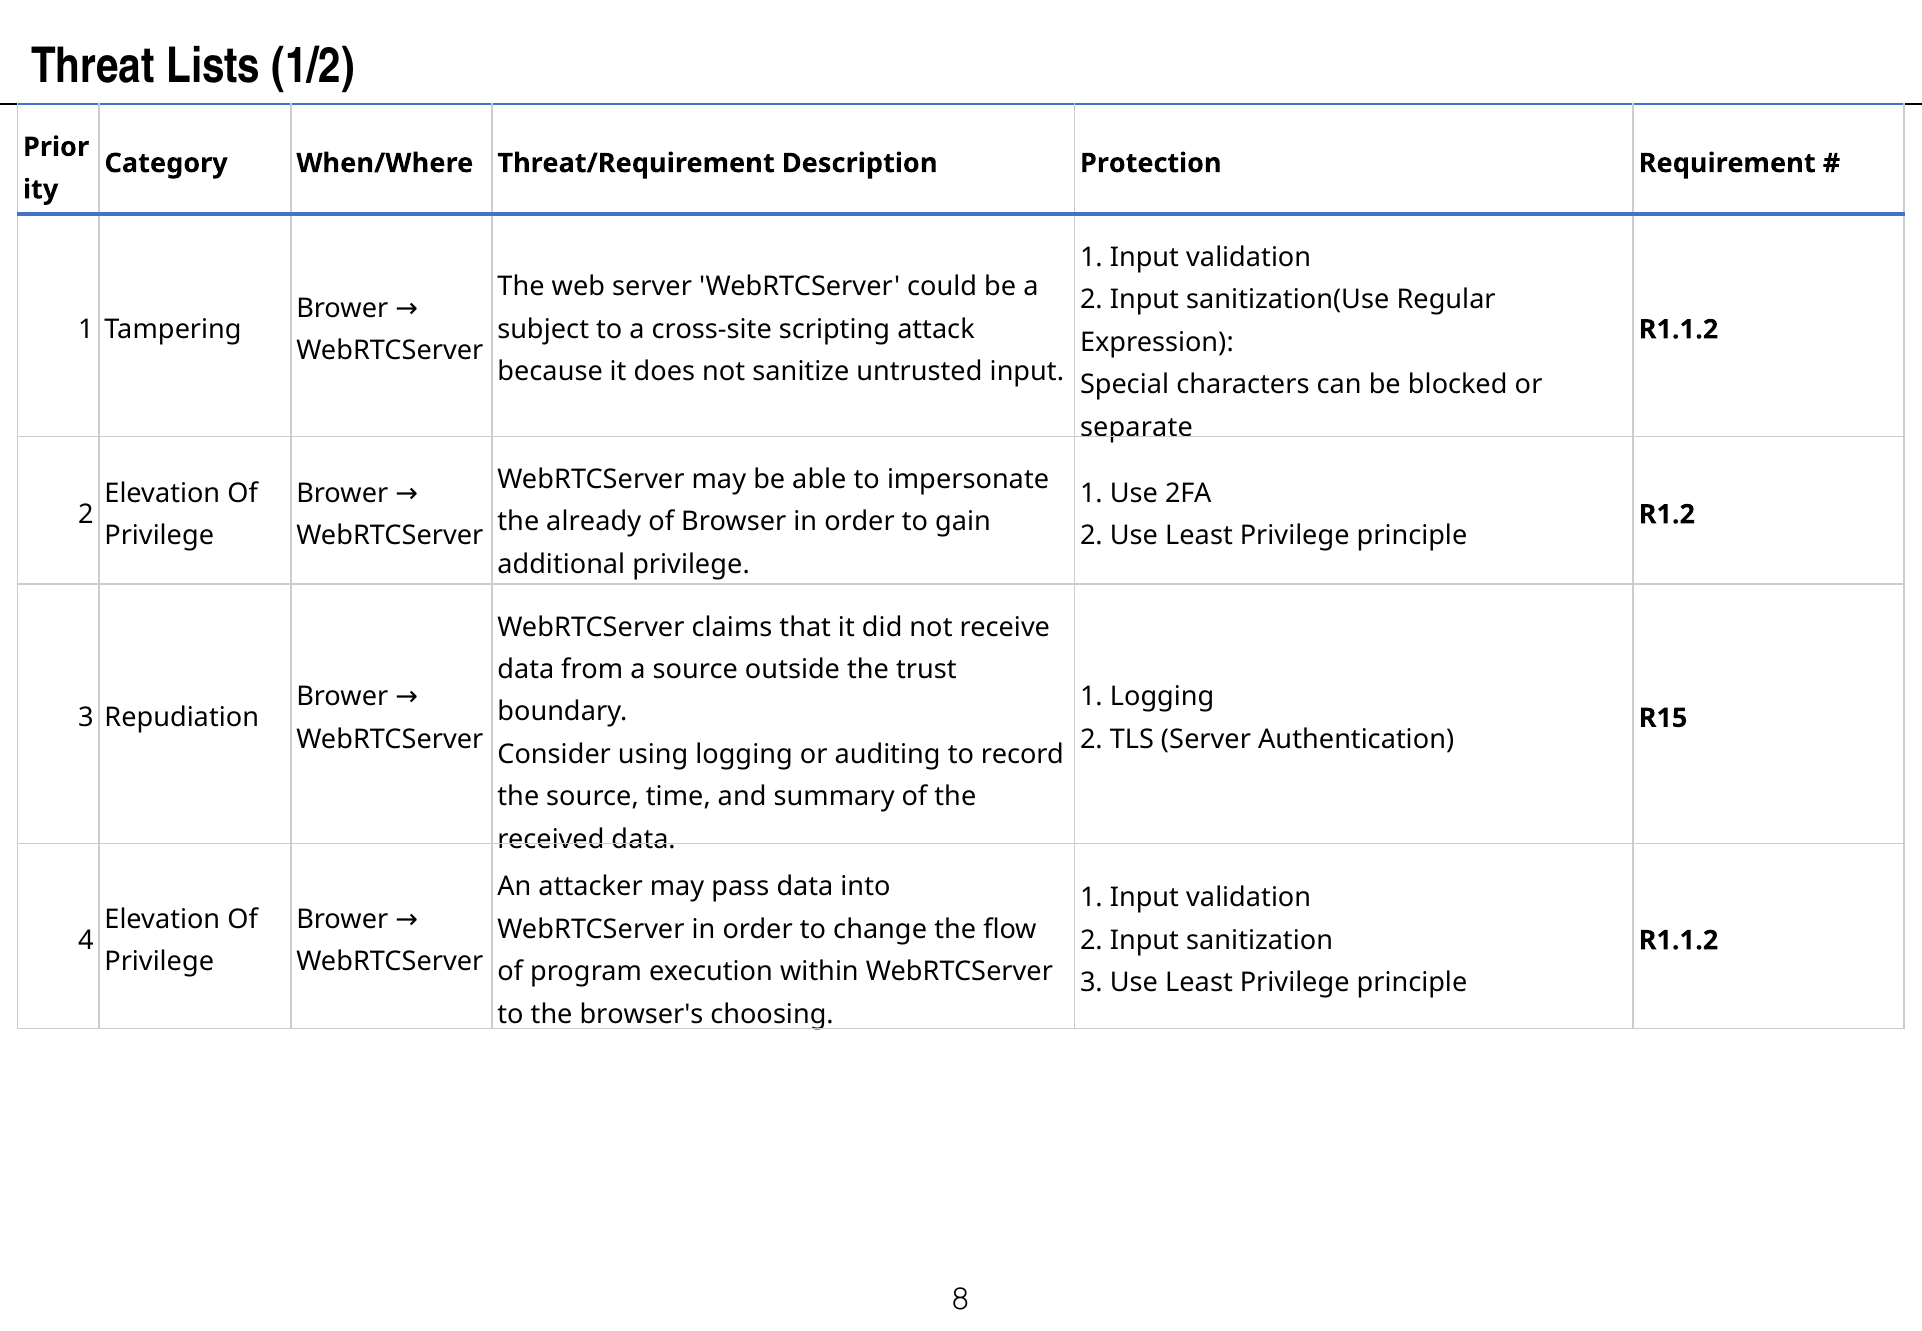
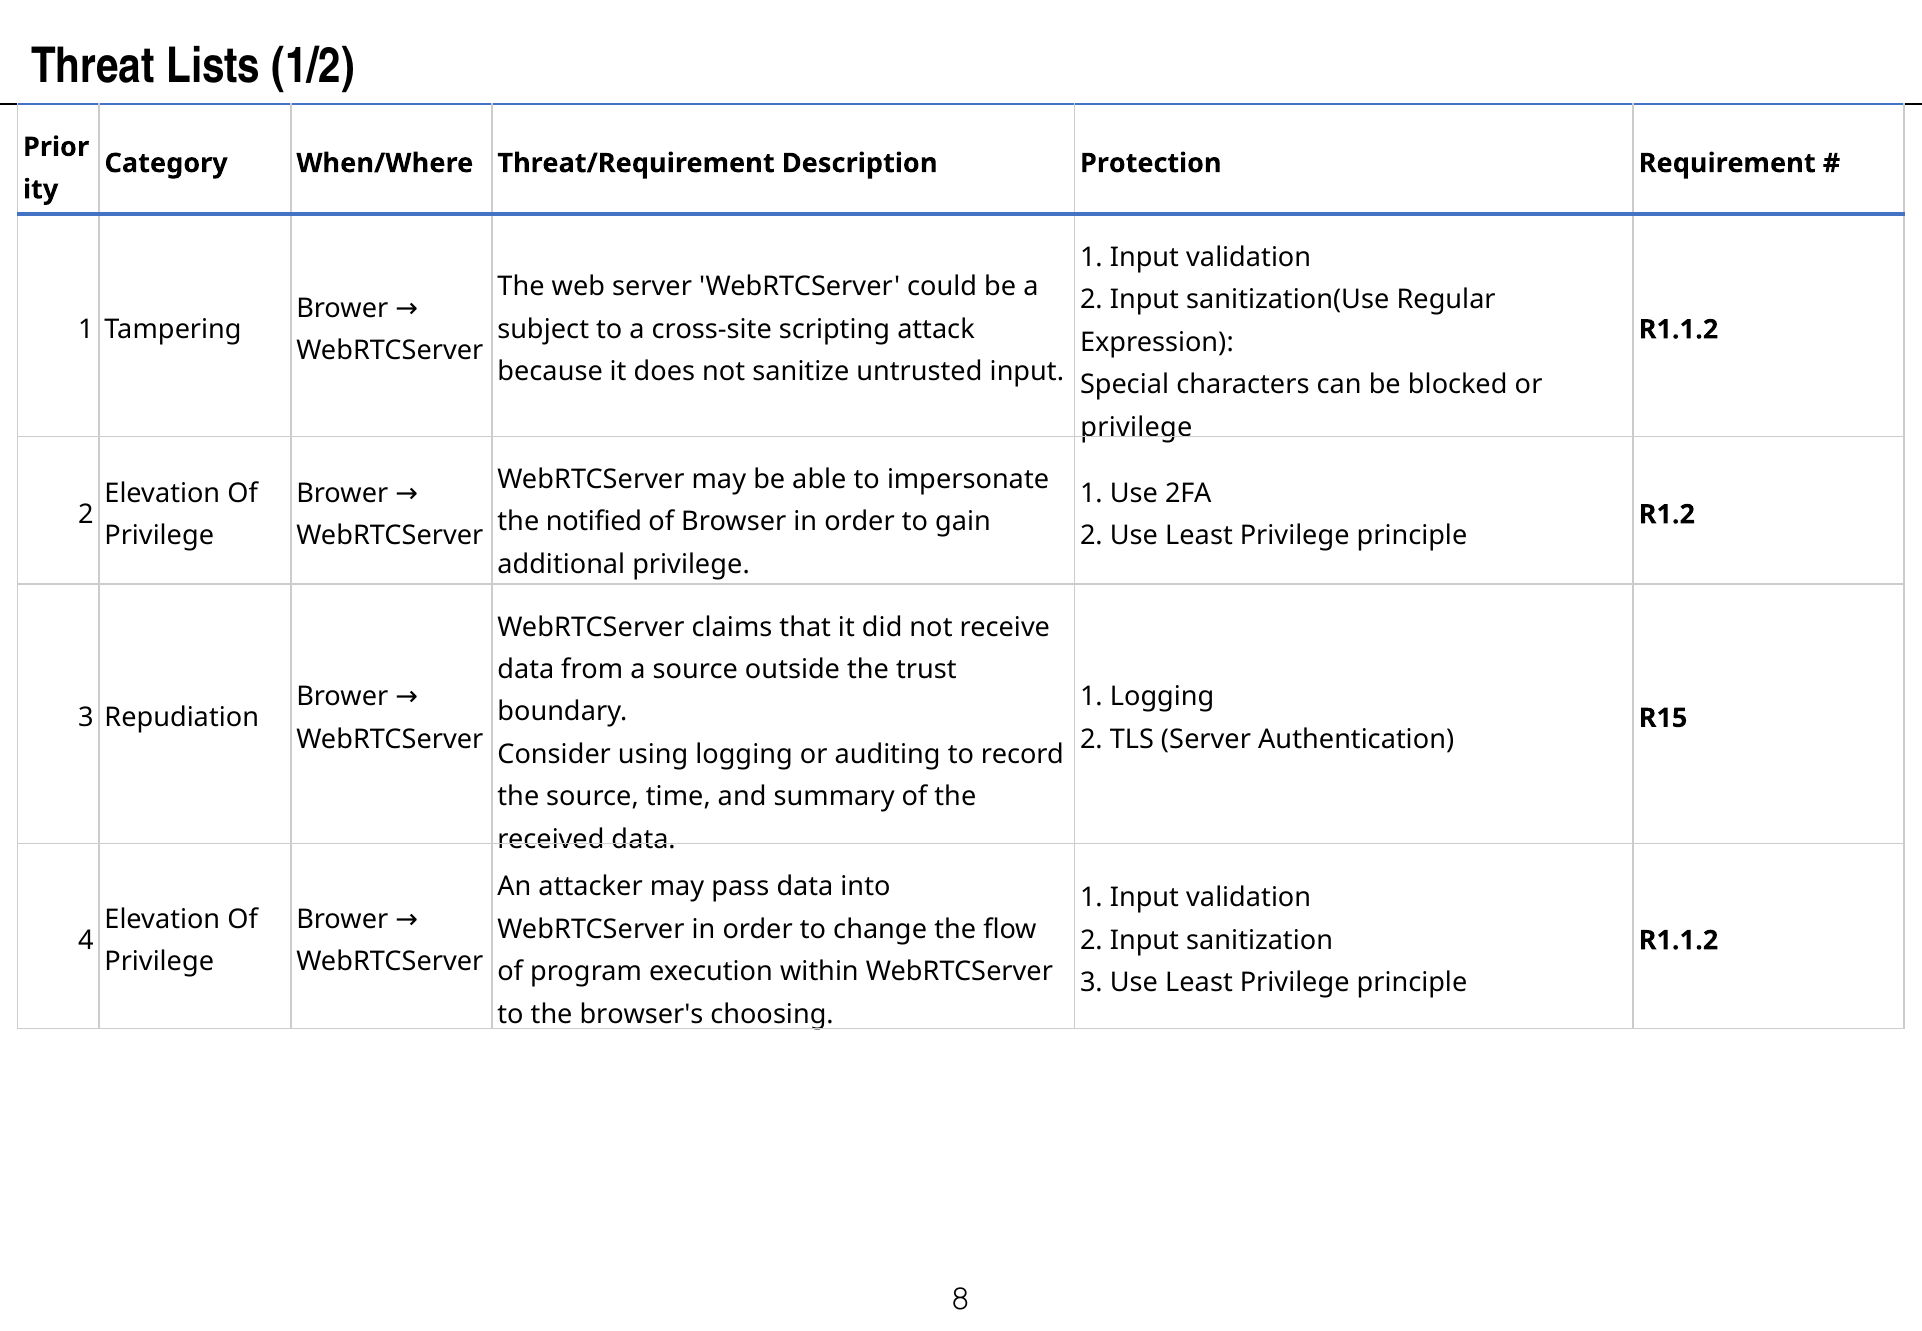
separate at (1136, 427): separate -> privilege
already: already -> notified
